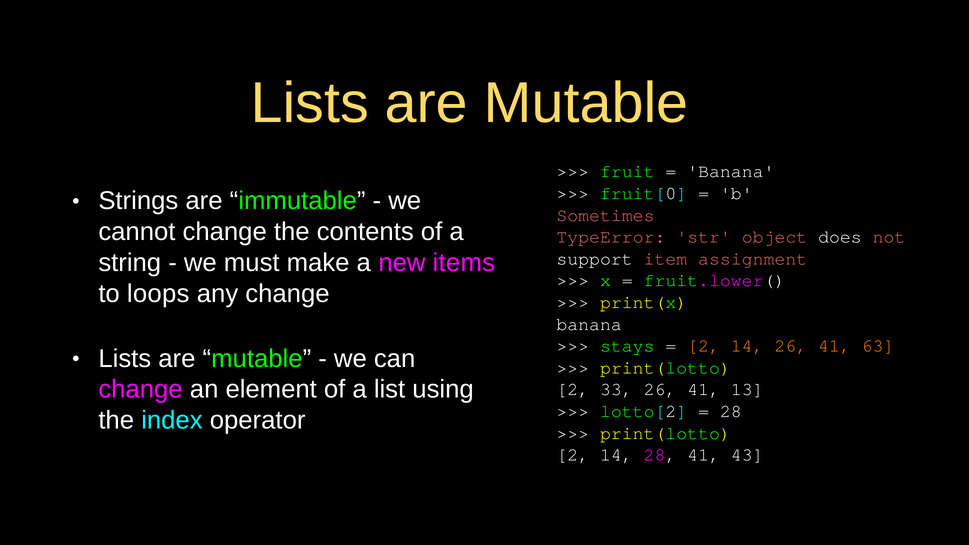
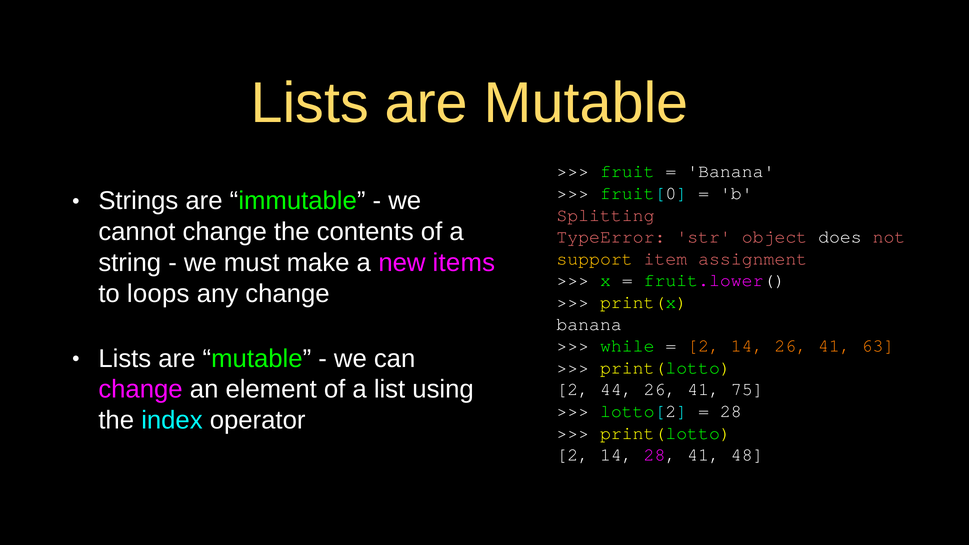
Sometimes: Sometimes -> Splitting
support colour: white -> yellow
stays: stays -> while
33: 33 -> 44
13: 13 -> 75
43: 43 -> 48
